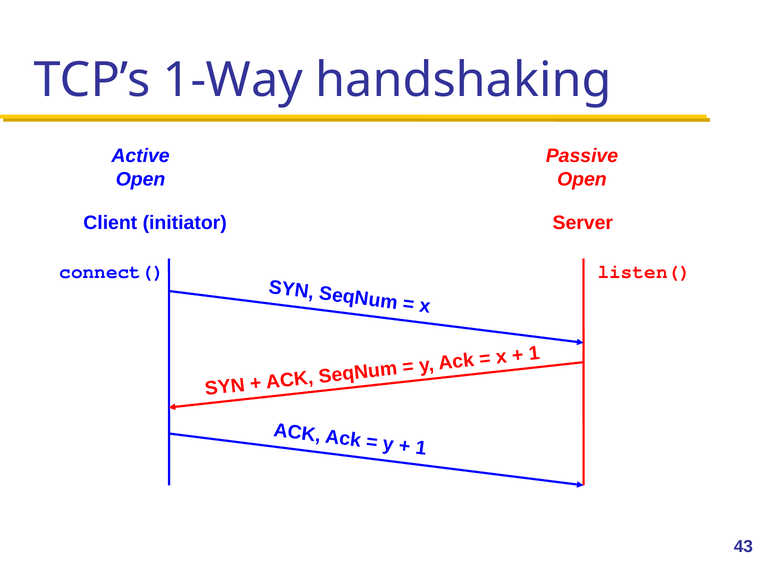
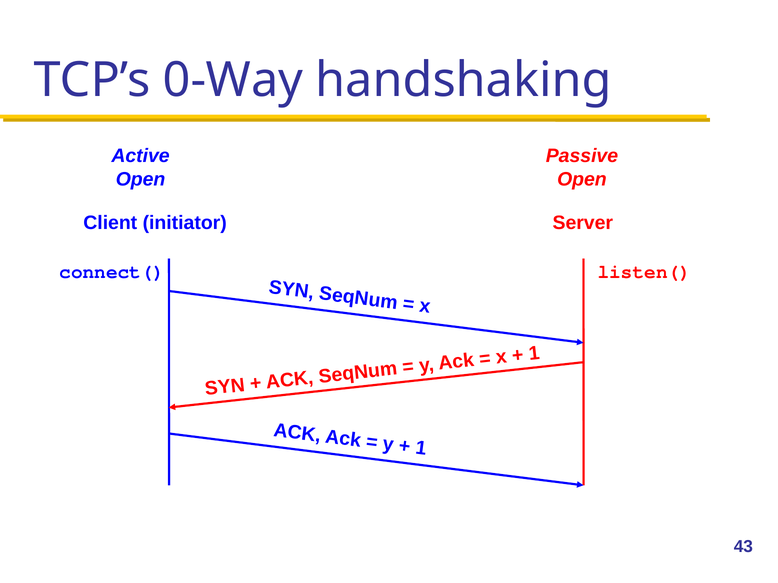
1-Way: 1-Way -> 0-Way
